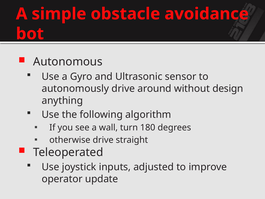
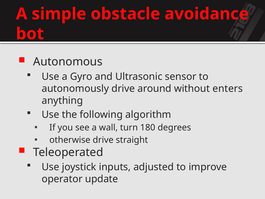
design: design -> enters
